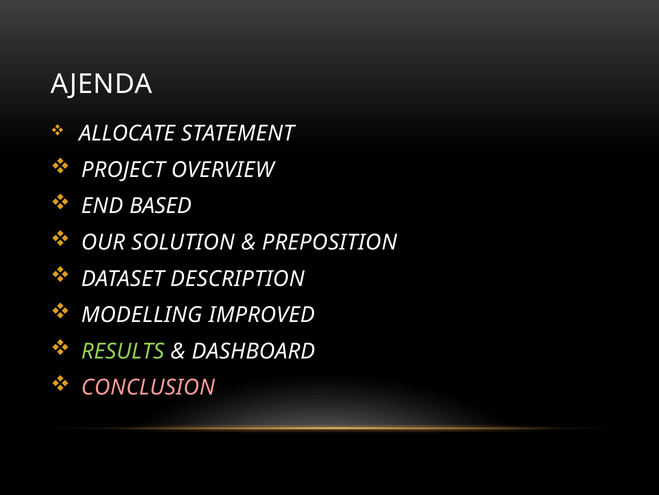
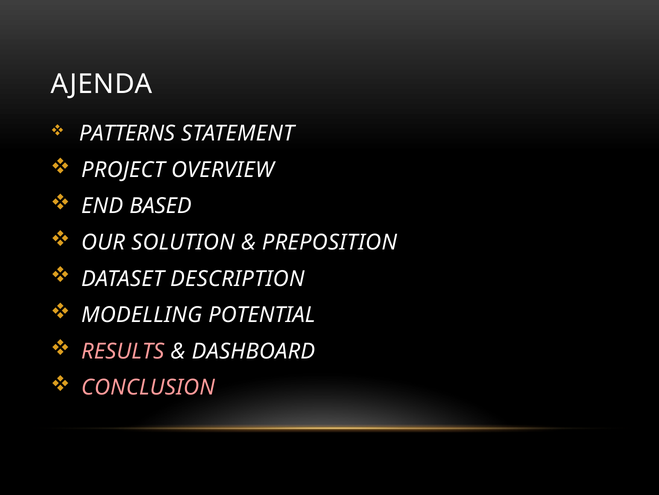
ALLOCATE: ALLOCATE -> PATTERNS
IMPROVED: IMPROVED -> POTENTIAL
RESULTS colour: light green -> pink
